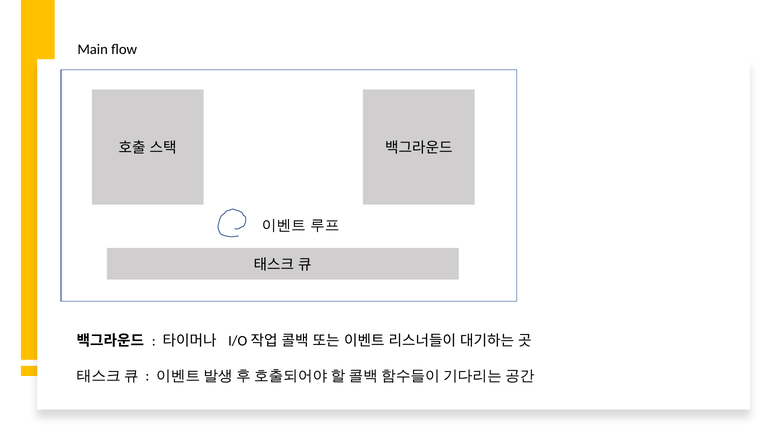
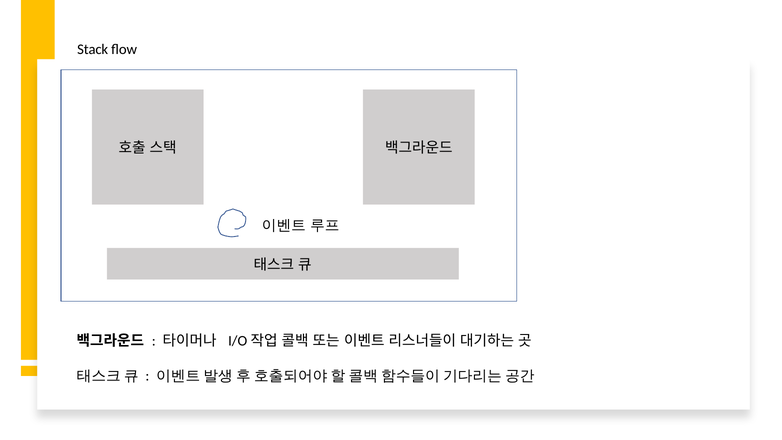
Main: Main -> Stack
